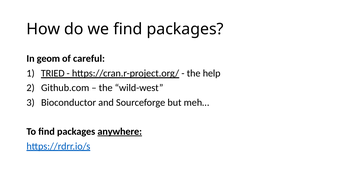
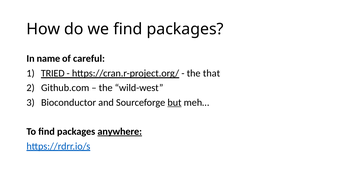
geom: geom -> name
help: help -> that
but underline: none -> present
